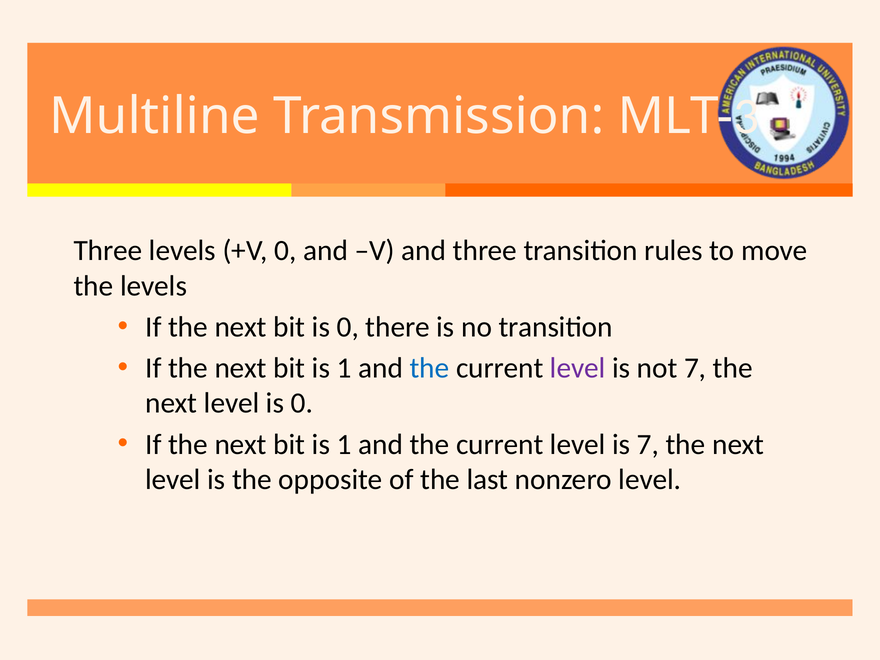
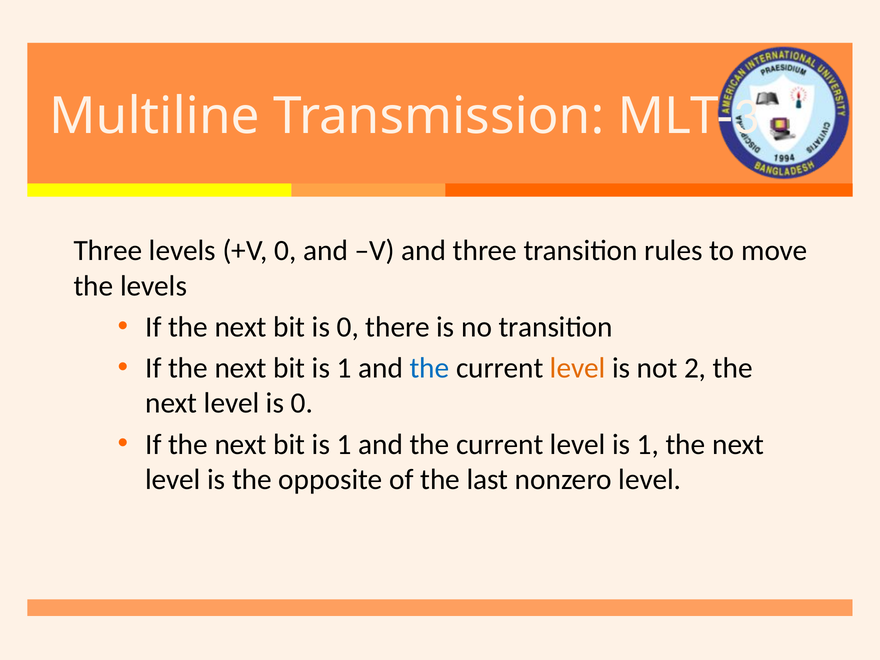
level at (578, 368) colour: purple -> orange
not 7: 7 -> 2
level is 7: 7 -> 1
